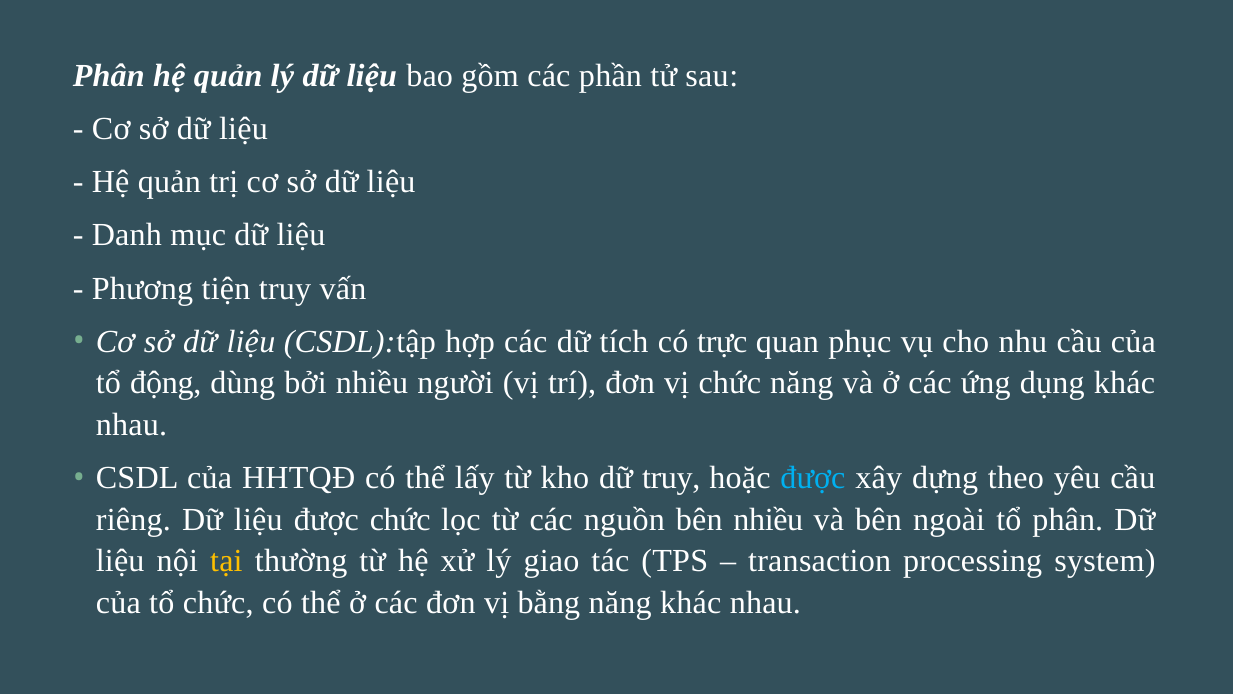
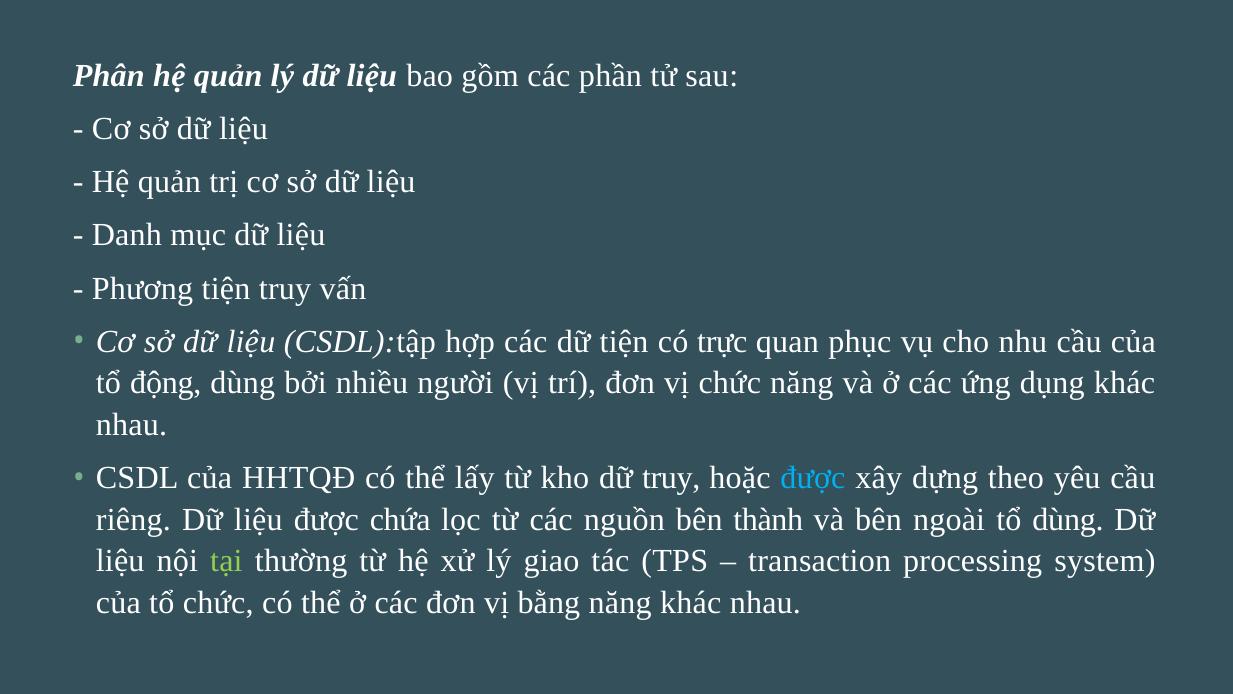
dữ tích: tích -> tiện
được chức: chức -> chứa
bên nhiều: nhiều -> thành
tổ phân: phân -> dùng
tại colour: yellow -> light green
